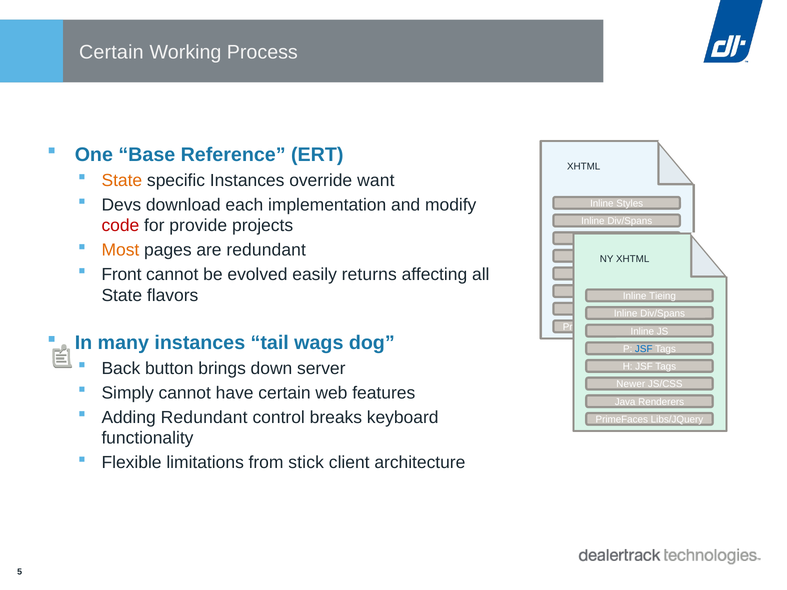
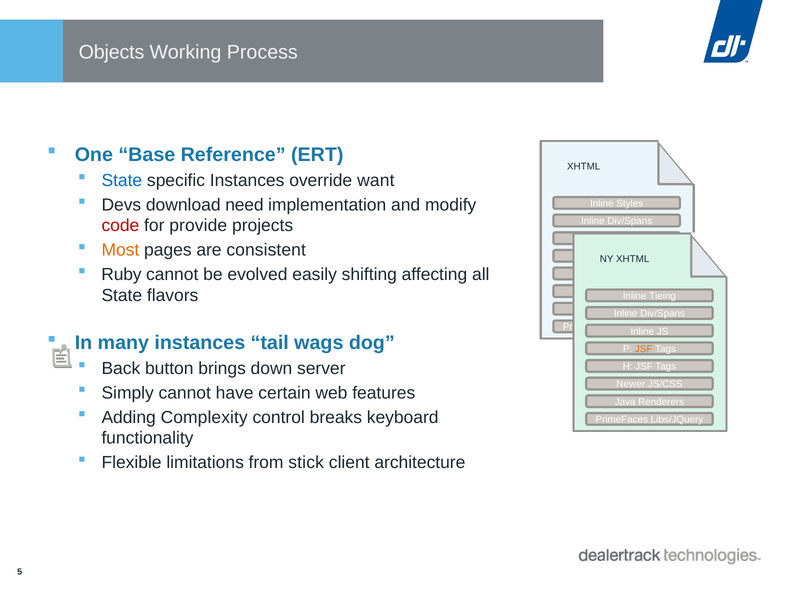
Certain at (111, 52): Certain -> Objects
State at (122, 180) colour: orange -> blue
each: each -> need
are redundant: redundant -> consistent
Front: Front -> Ruby
returns: returns -> shifting
JSF at (644, 349) colour: blue -> orange
Adding Redundant: Redundant -> Complexity
